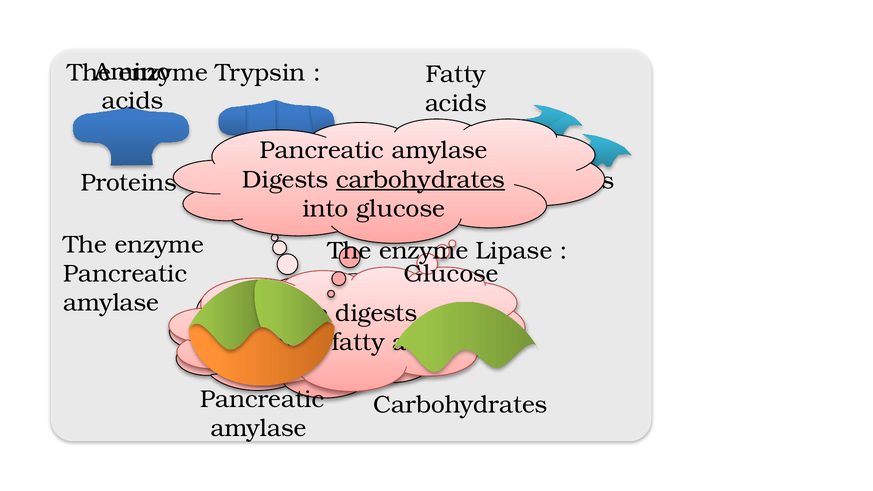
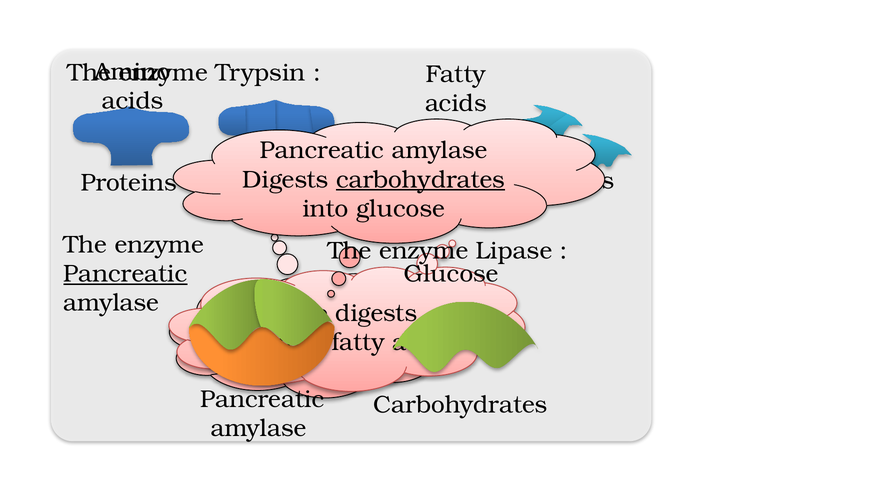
Pancreatic at (125, 274) underline: none -> present
